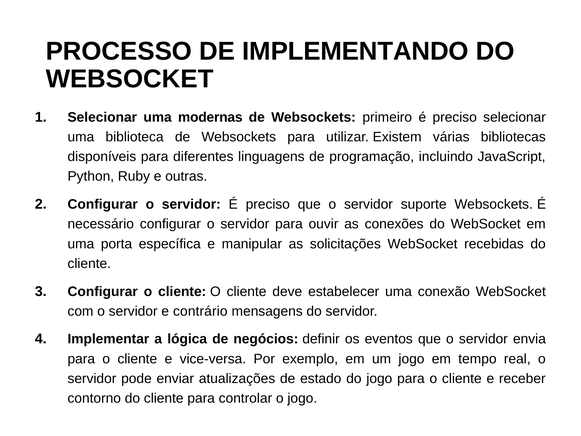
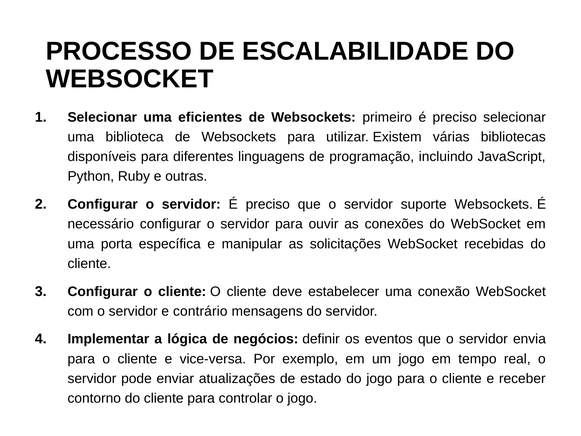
IMPLEMENTANDO: IMPLEMENTANDO -> ESCALABILIDADE
modernas: modernas -> eficientes
